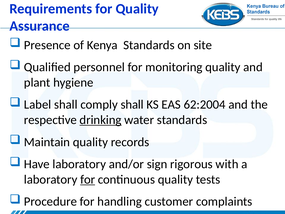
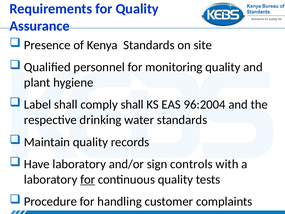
62:2004: 62:2004 -> 96:2004
drinking underline: present -> none
rigorous: rigorous -> controls
